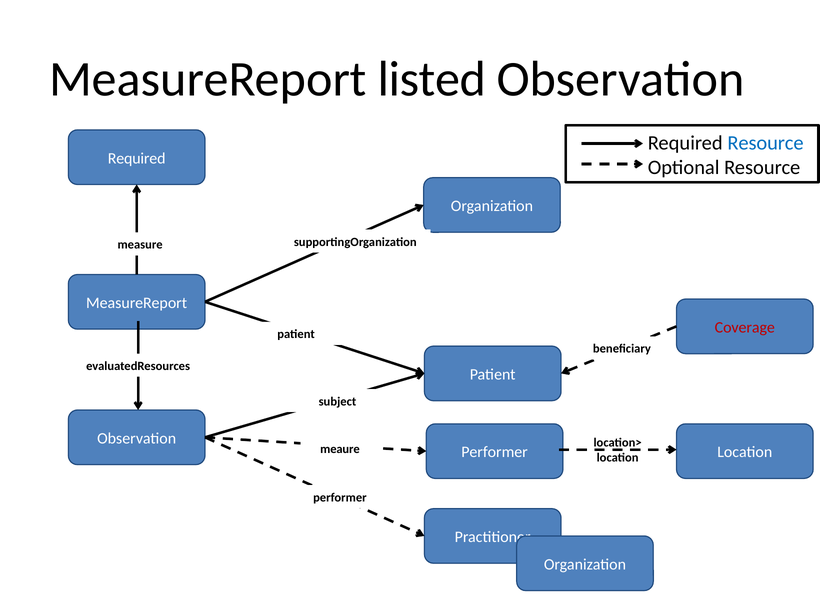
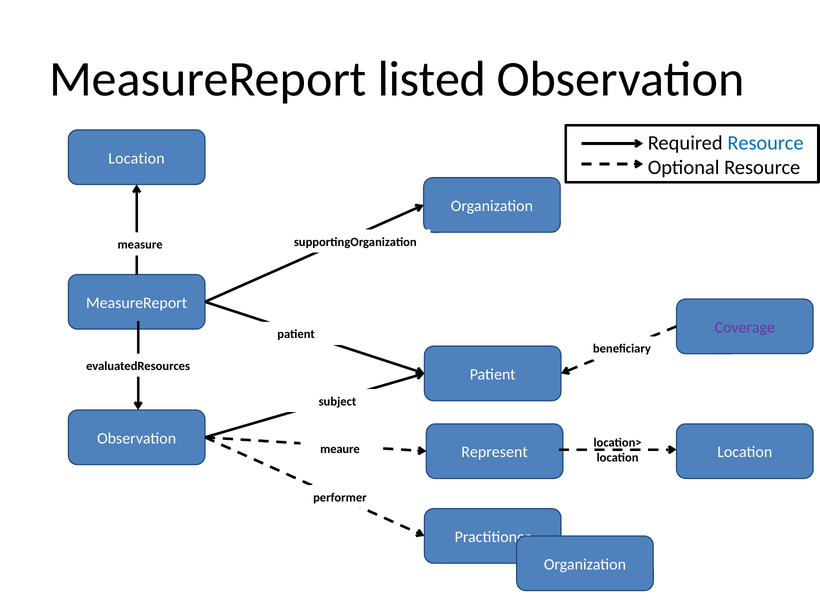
Required at (137, 158): Required -> Location
Coverage colour: red -> purple
Performer at (495, 452): Performer -> Represent
